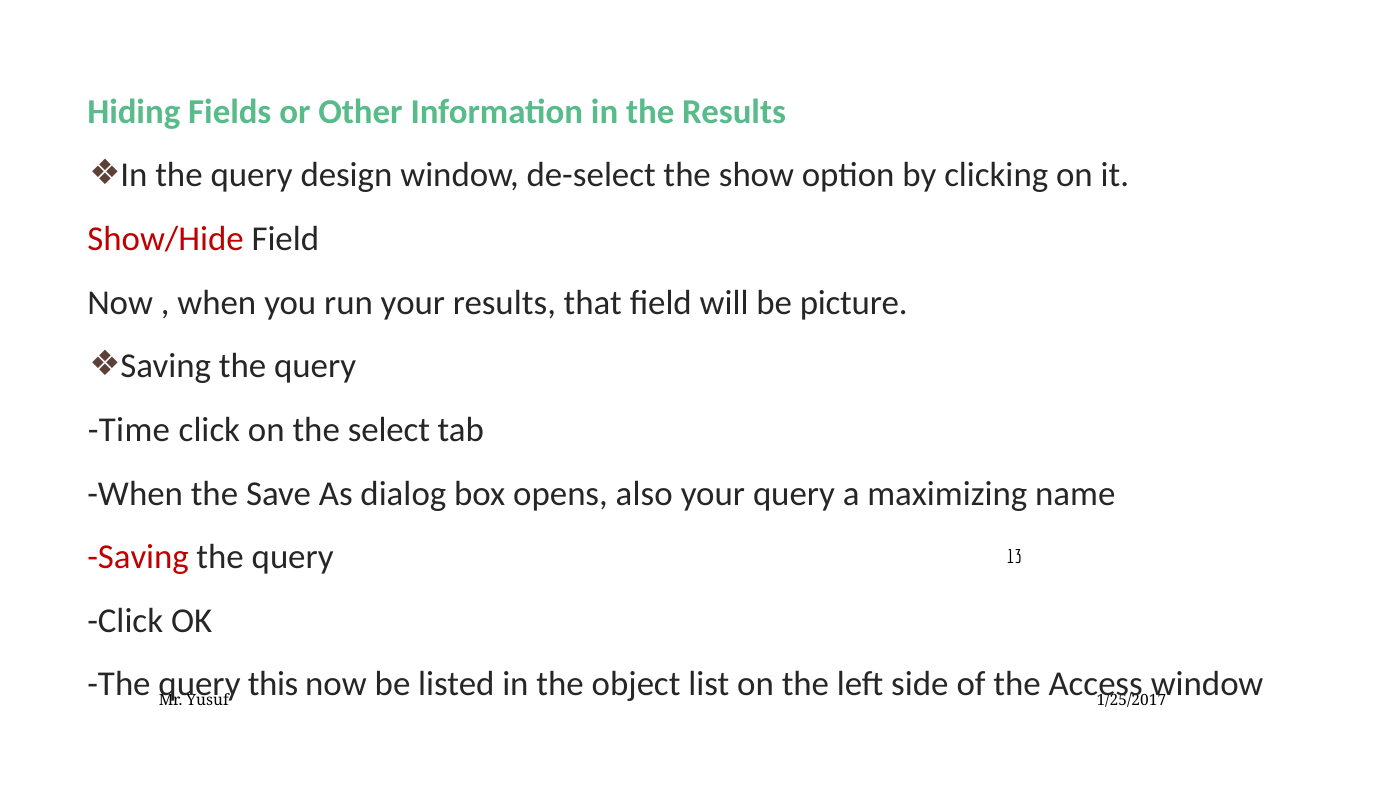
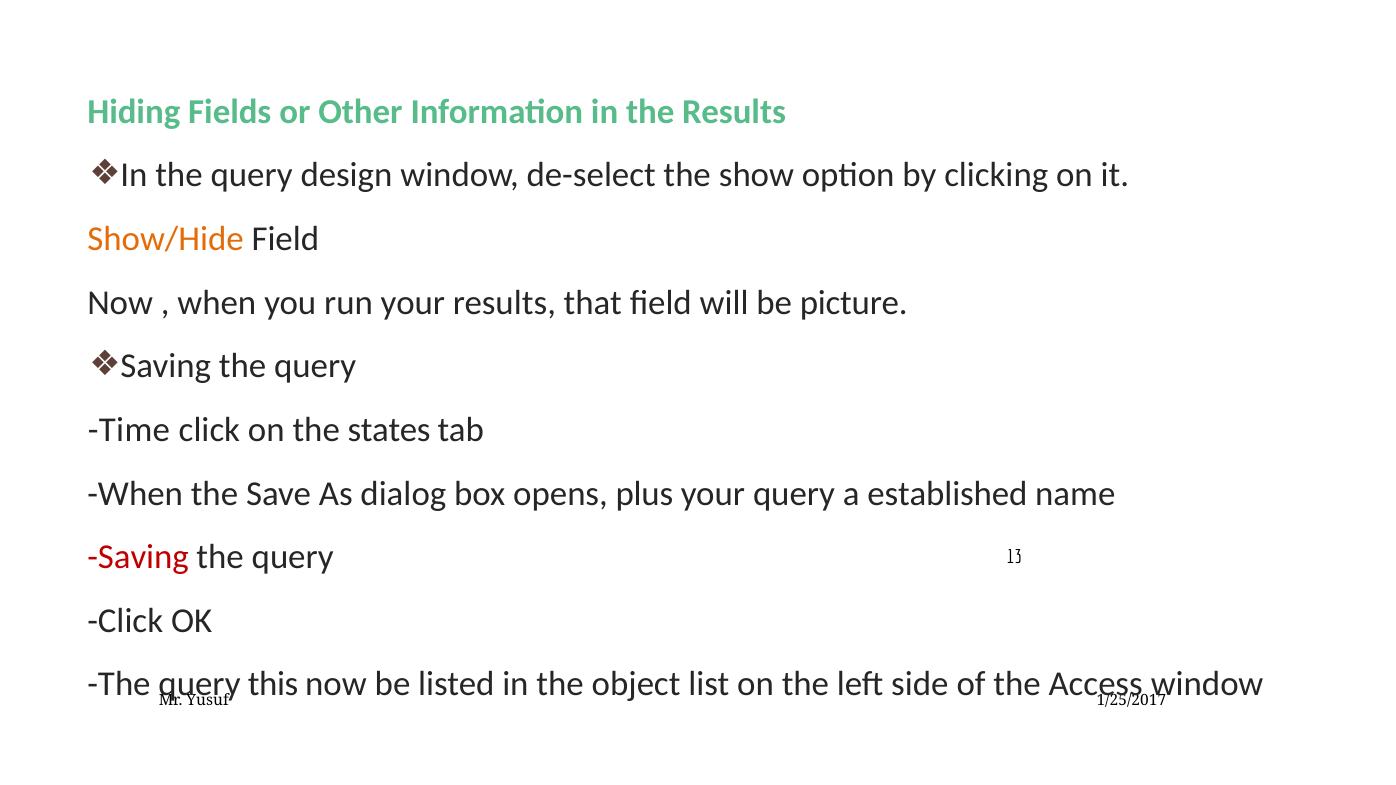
Show/Hide colour: red -> orange
select: select -> states
also: also -> plus
maximizing: maximizing -> established
